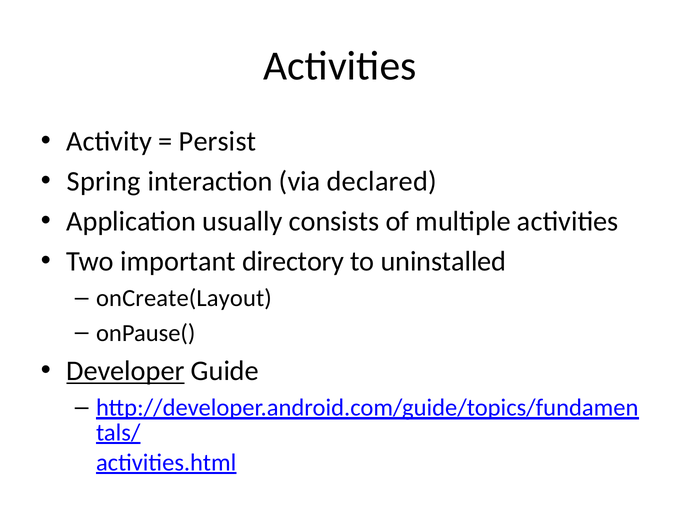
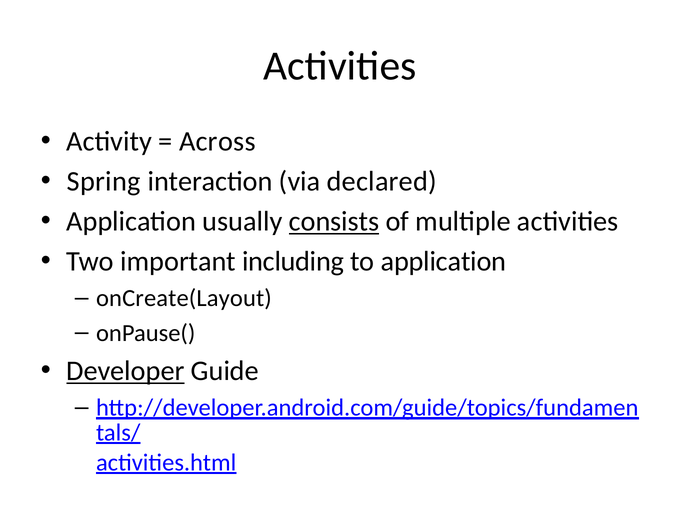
Persist: Persist -> Across
consists underline: none -> present
directory: directory -> including
to uninstalled: uninstalled -> application
